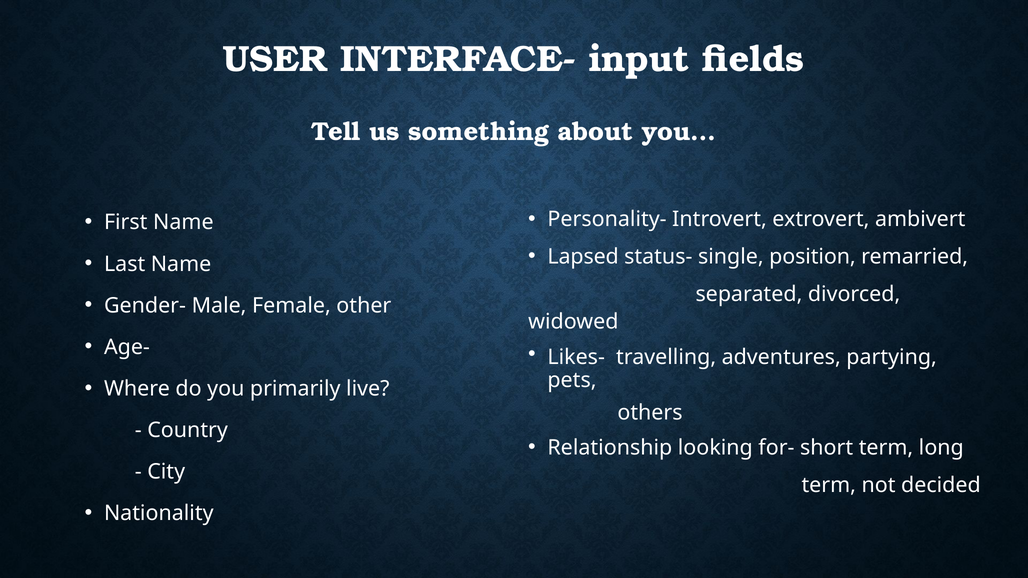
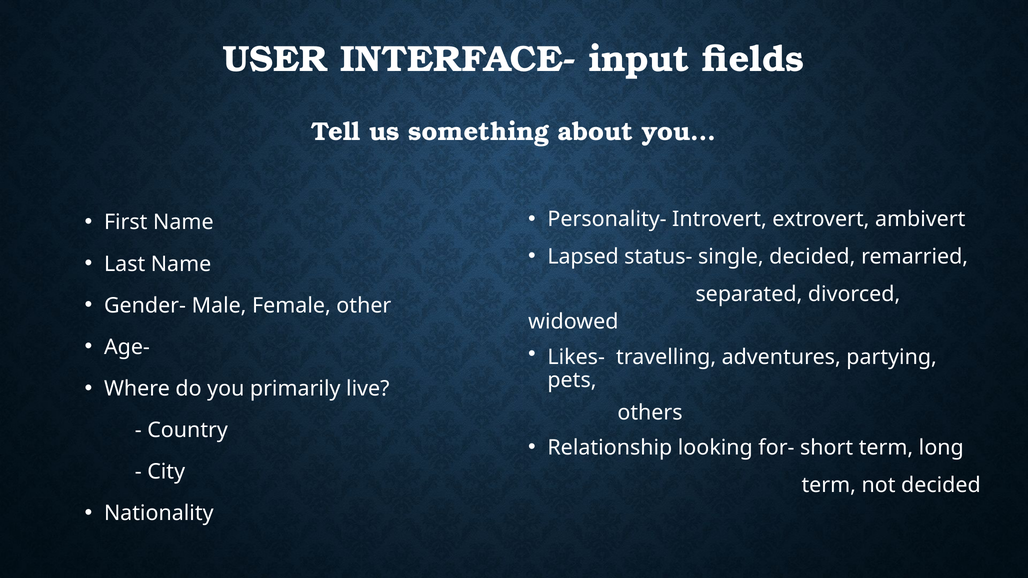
single position: position -> decided
